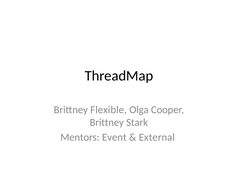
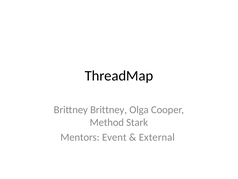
Brittney Flexible: Flexible -> Brittney
Brittney at (107, 122): Brittney -> Method
